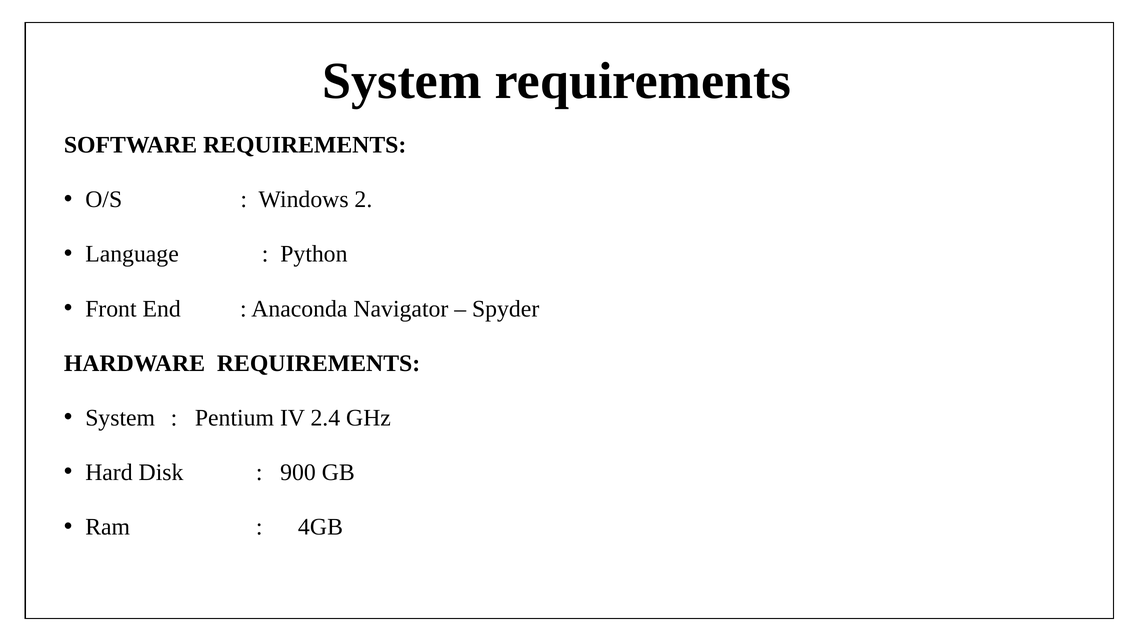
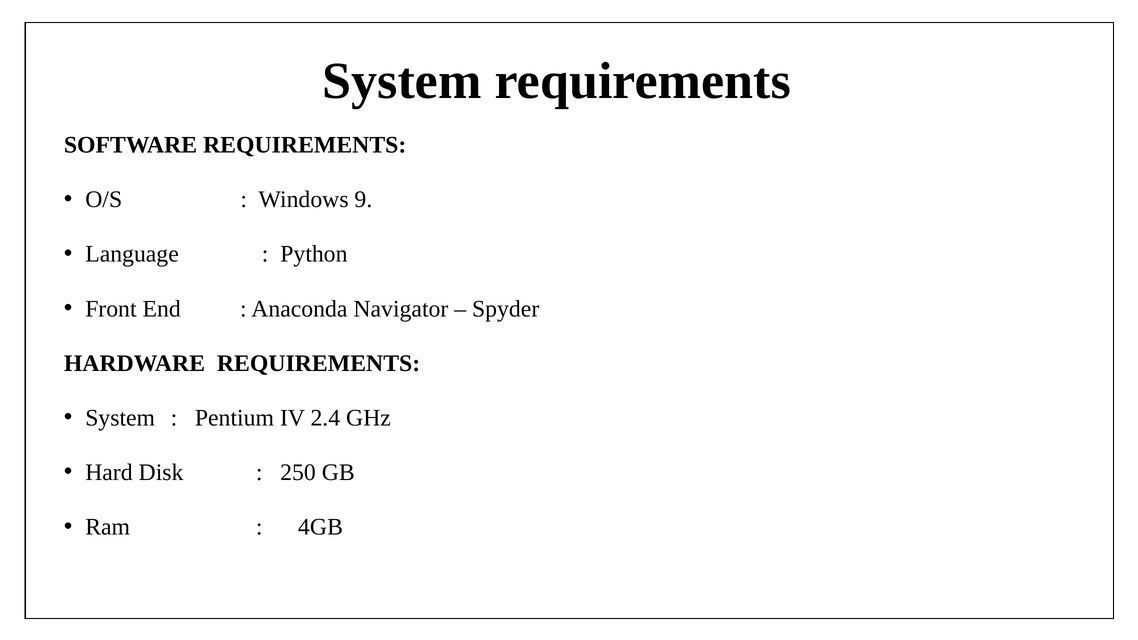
2: 2 -> 9
900: 900 -> 250
